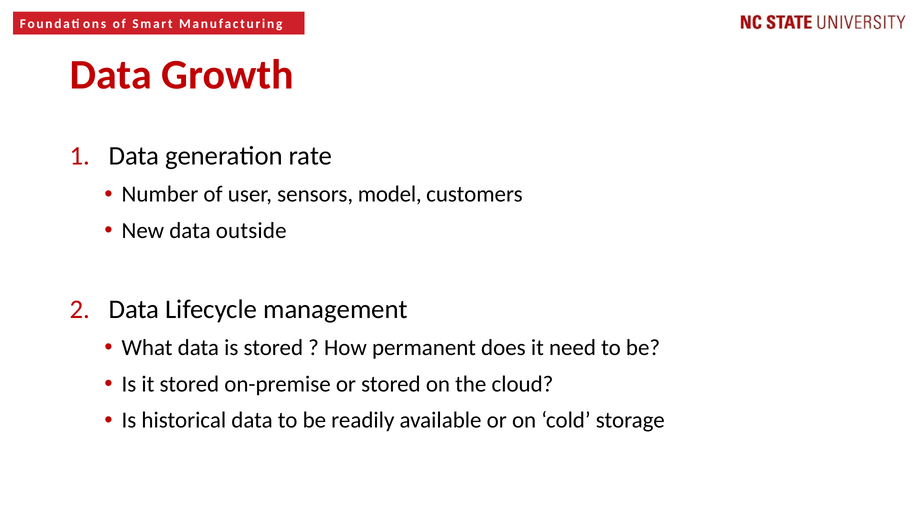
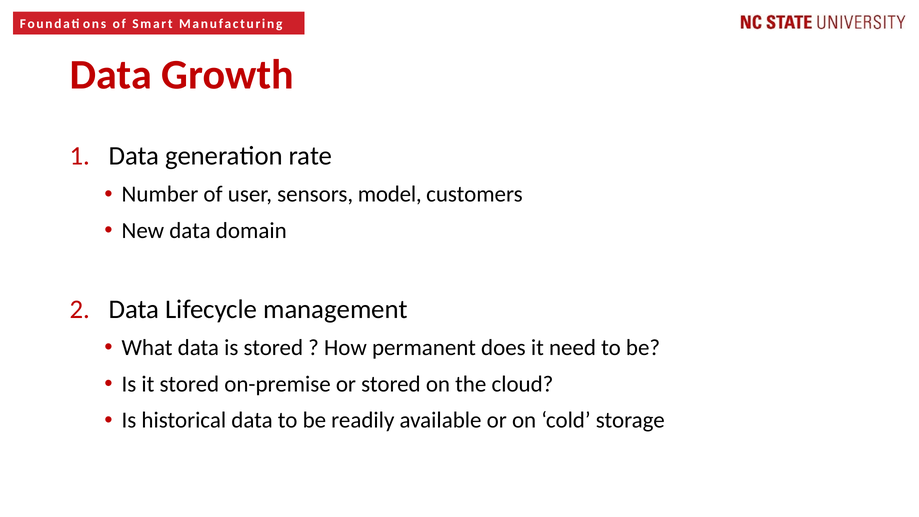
outside: outside -> domain
